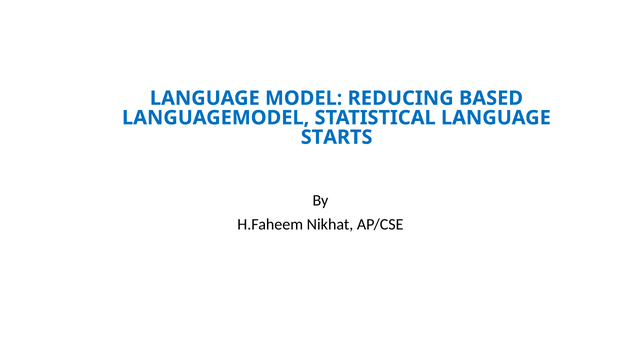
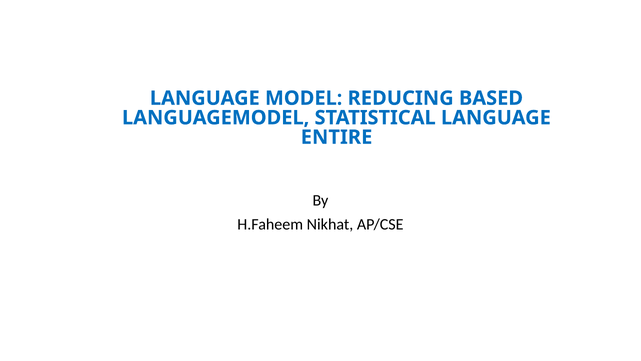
STARTS: STARTS -> ENTIRE
